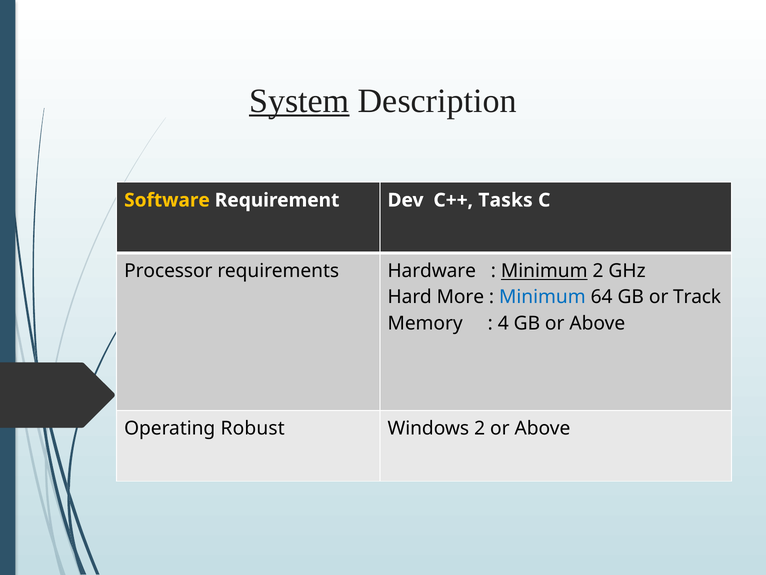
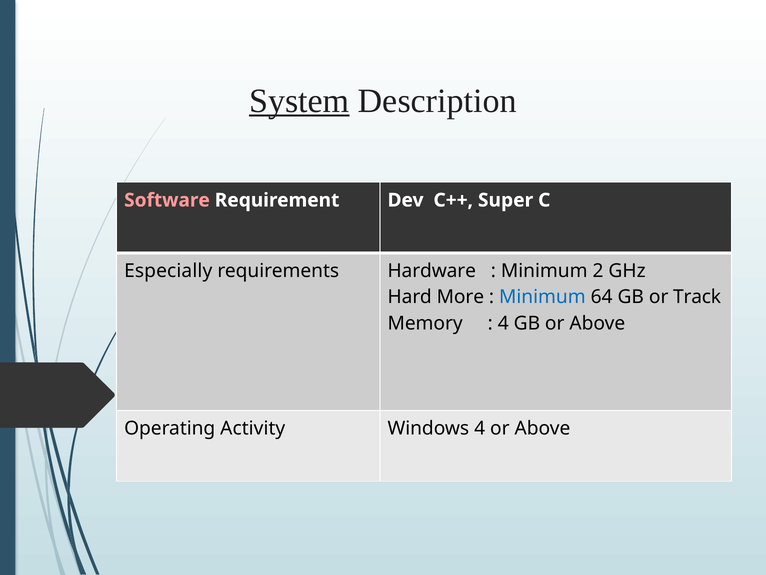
Software colour: yellow -> pink
Tasks: Tasks -> Super
Processor: Processor -> Especially
Minimum at (544, 271) underline: present -> none
Robust: Robust -> Activity
Windows 2: 2 -> 4
